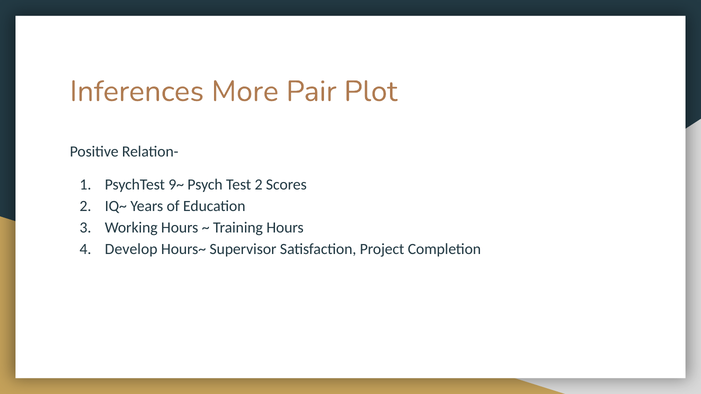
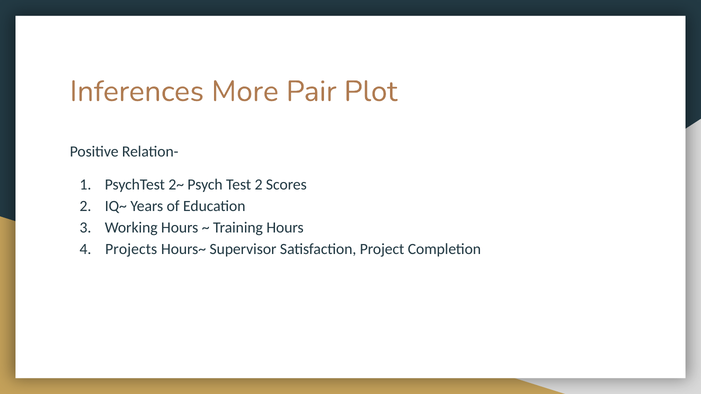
9~: 9~ -> 2~
Develop: Develop -> Projects
